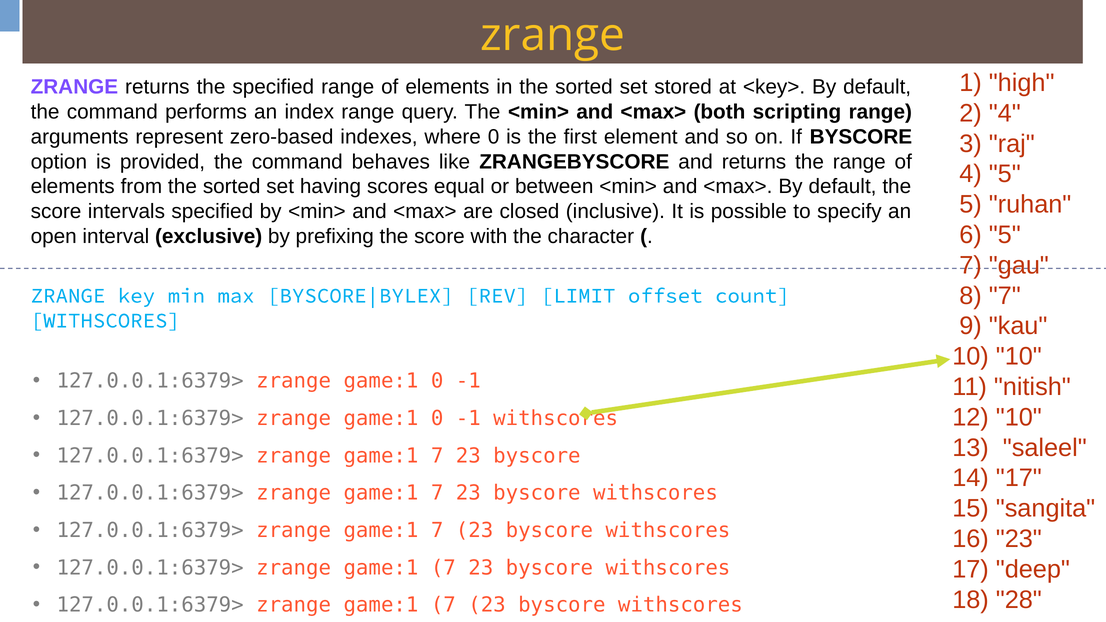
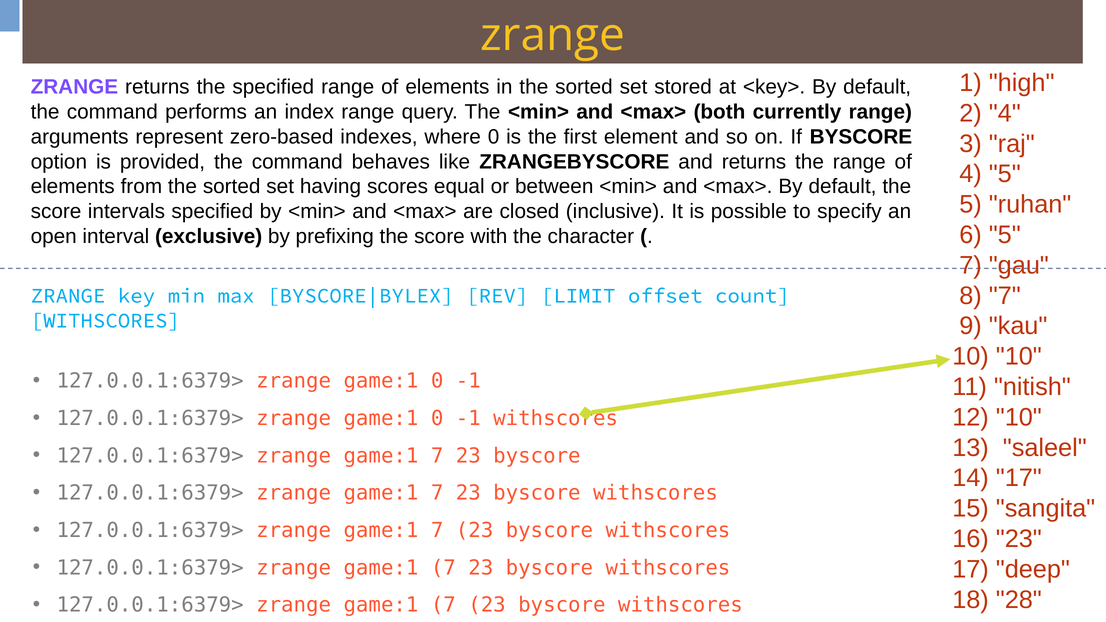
scripting: scripting -> currently
